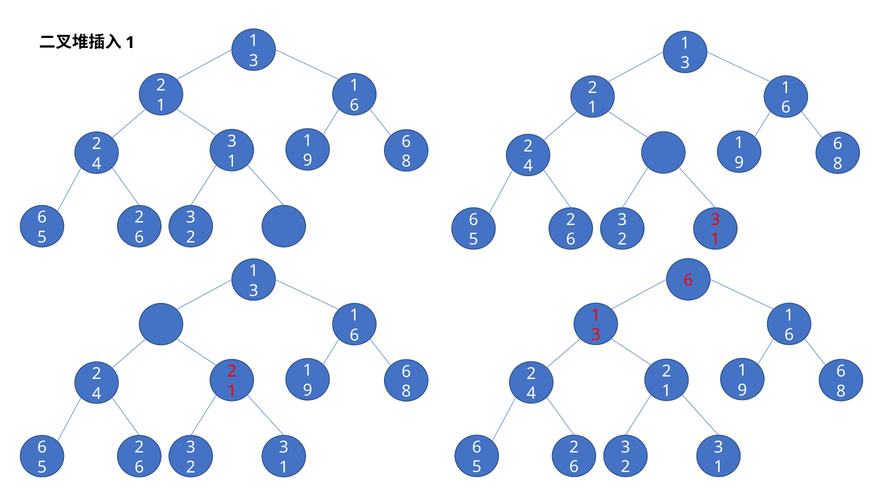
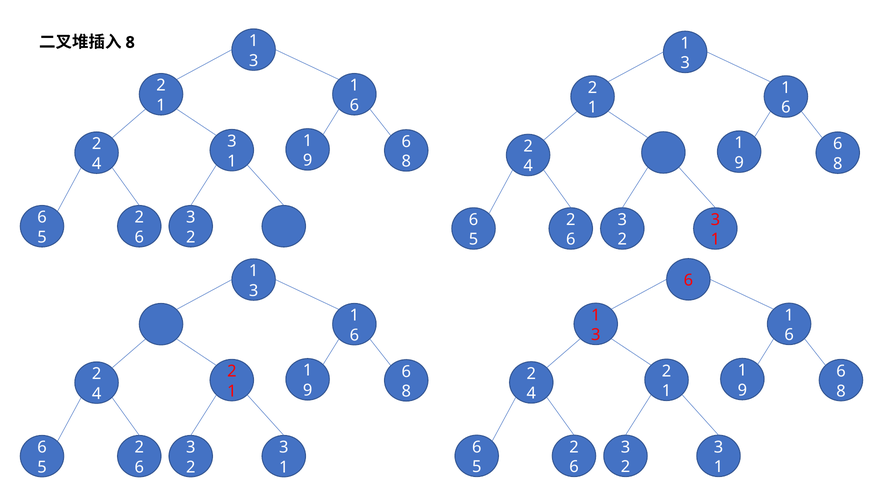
1 at (130, 42): 1 -> 8
